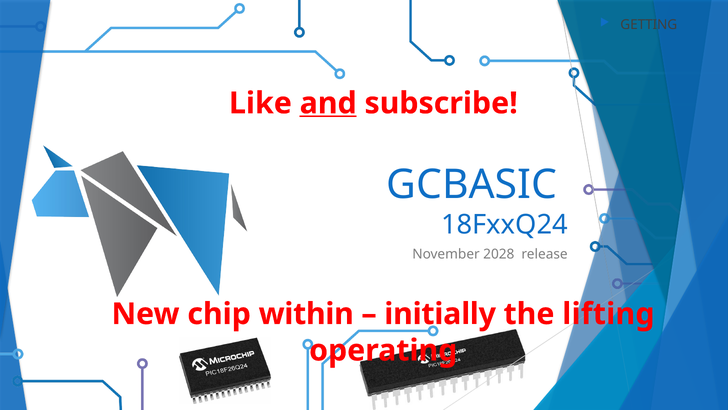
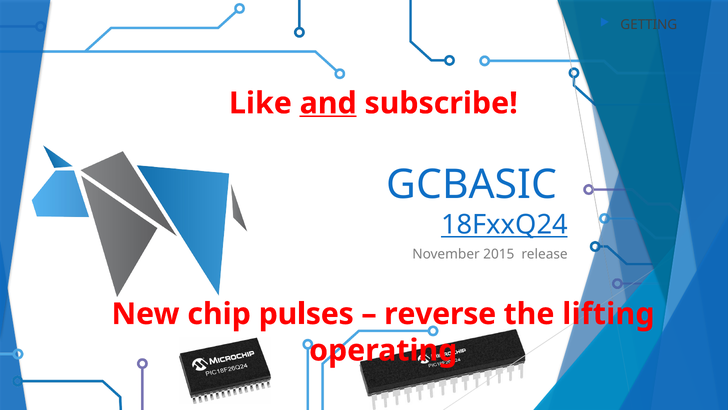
18FxxQ24 underline: none -> present
2028: 2028 -> 2015
within: within -> pulses
initially: initially -> reverse
